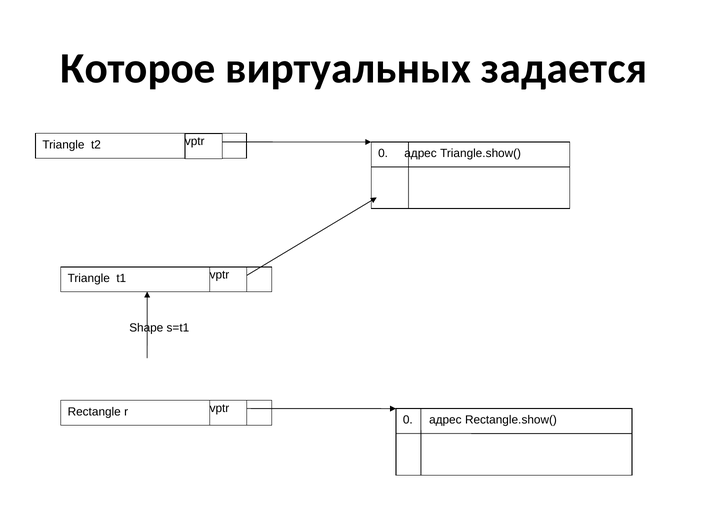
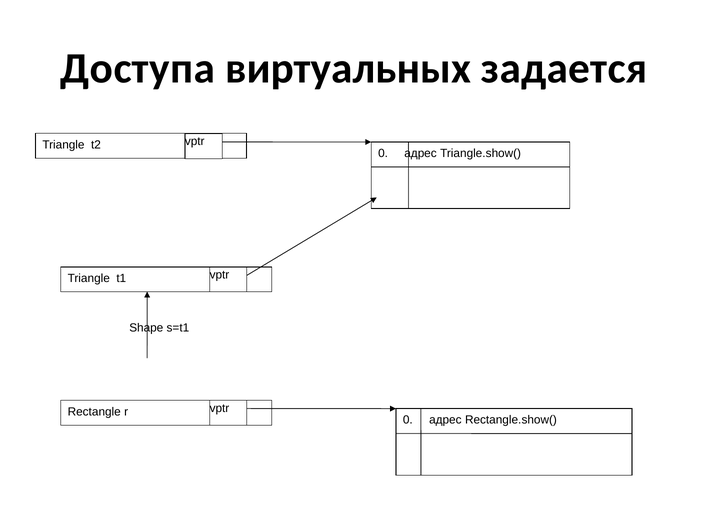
Которое: Которое -> Доступа
